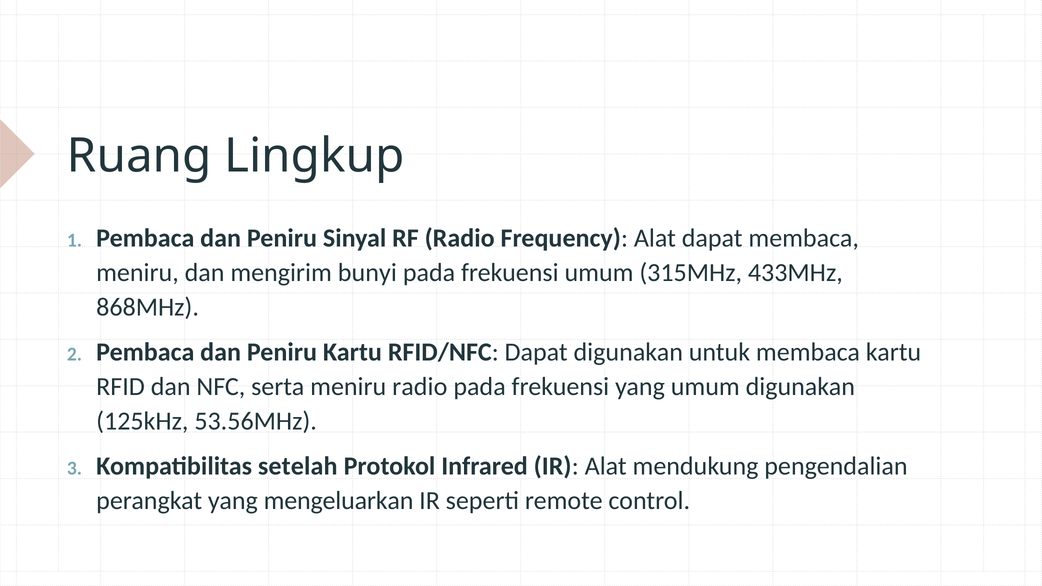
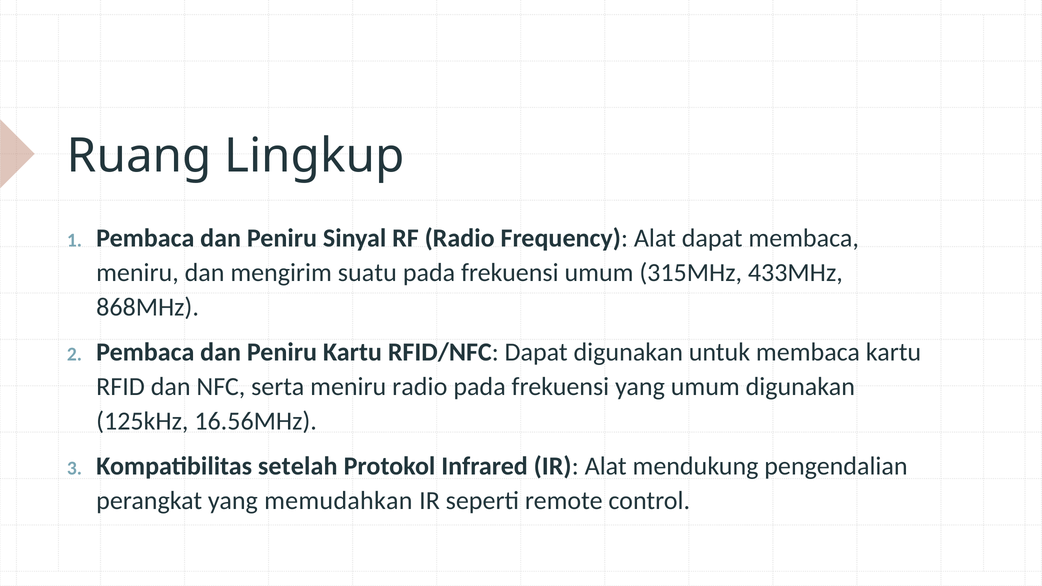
bunyi: bunyi -> suatu
53.56MHz: 53.56MHz -> 16.56MHz
mengeluarkan: mengeluarkan -> memudahkan
